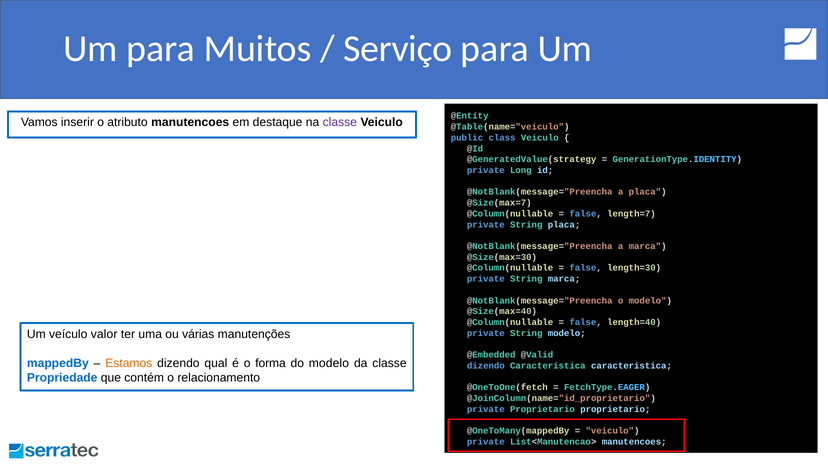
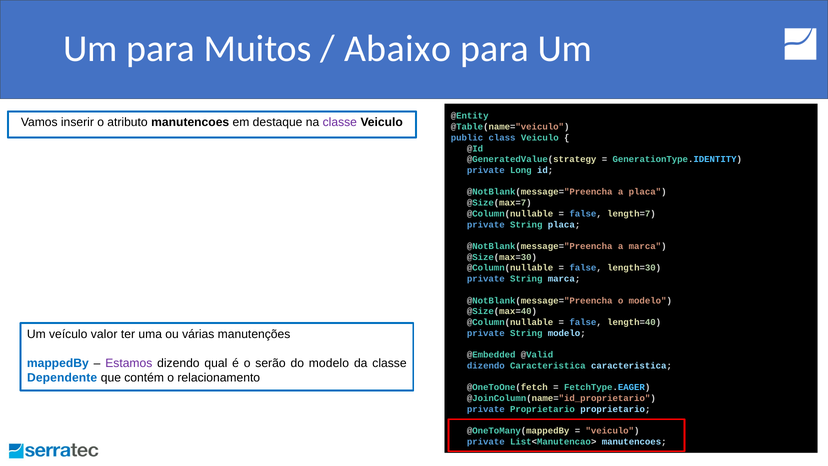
Serviço: Serviço -> Abaixo
Estamos colour: orange -> purple
forma: forma -> serão
Propriedade: Propriedade -> Dependente
